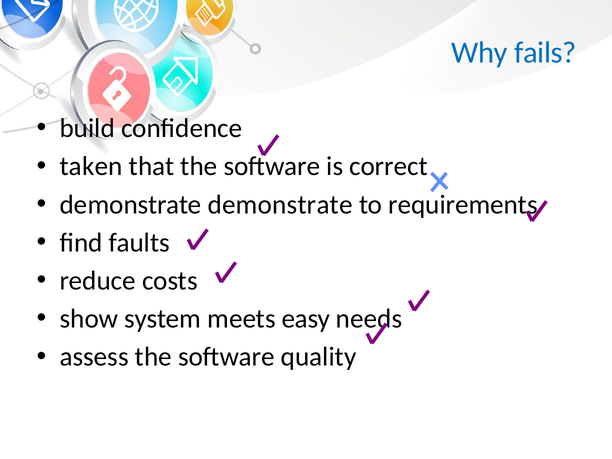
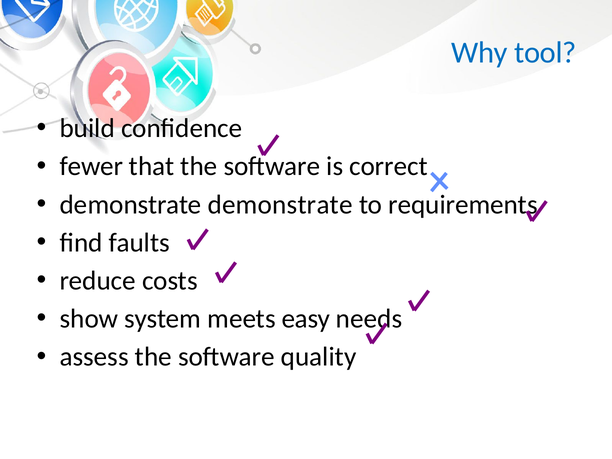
fails: fails -> tool
taken: taken -> fewer
